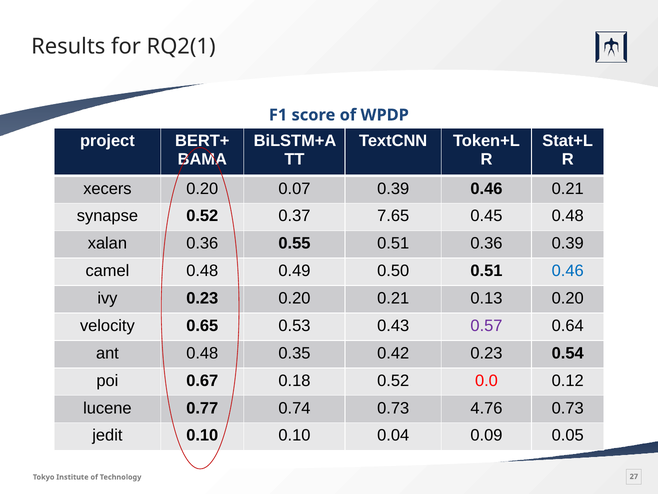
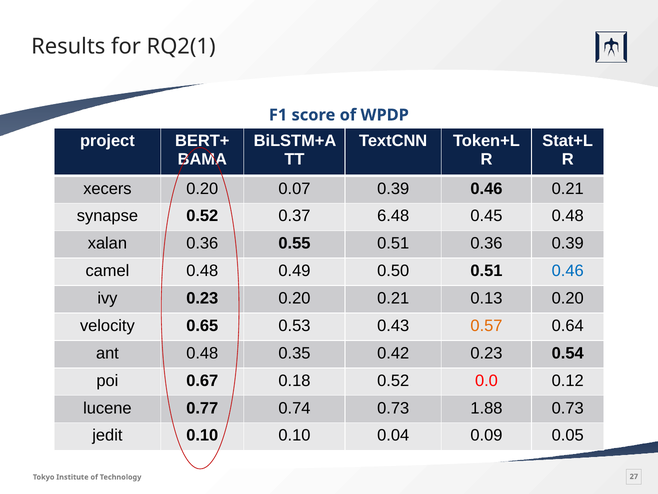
7.65: 7.65 -> 6.48
0.57 colour: purple -> orange
4.76: 4.76 -> 1.88
